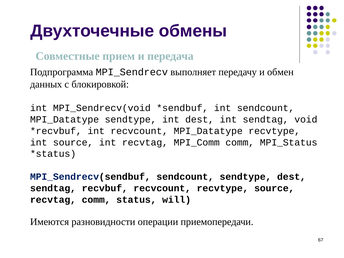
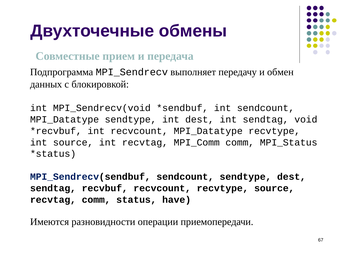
will: will -> have
